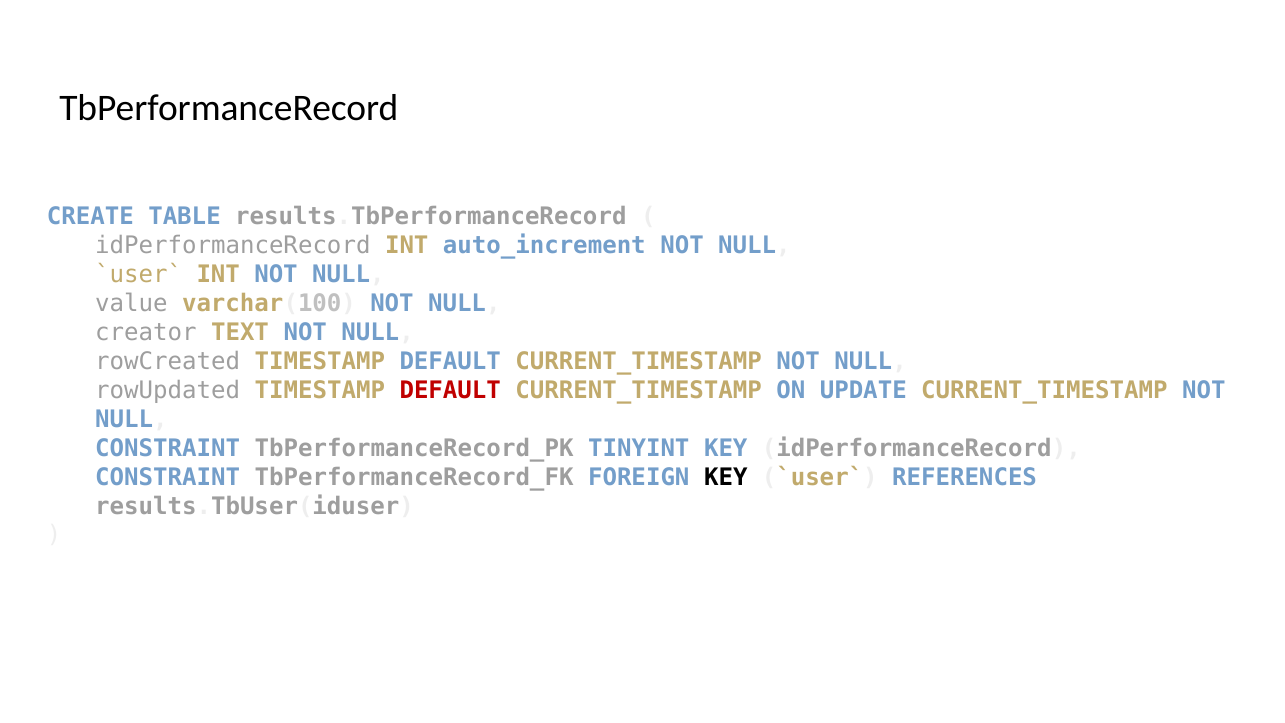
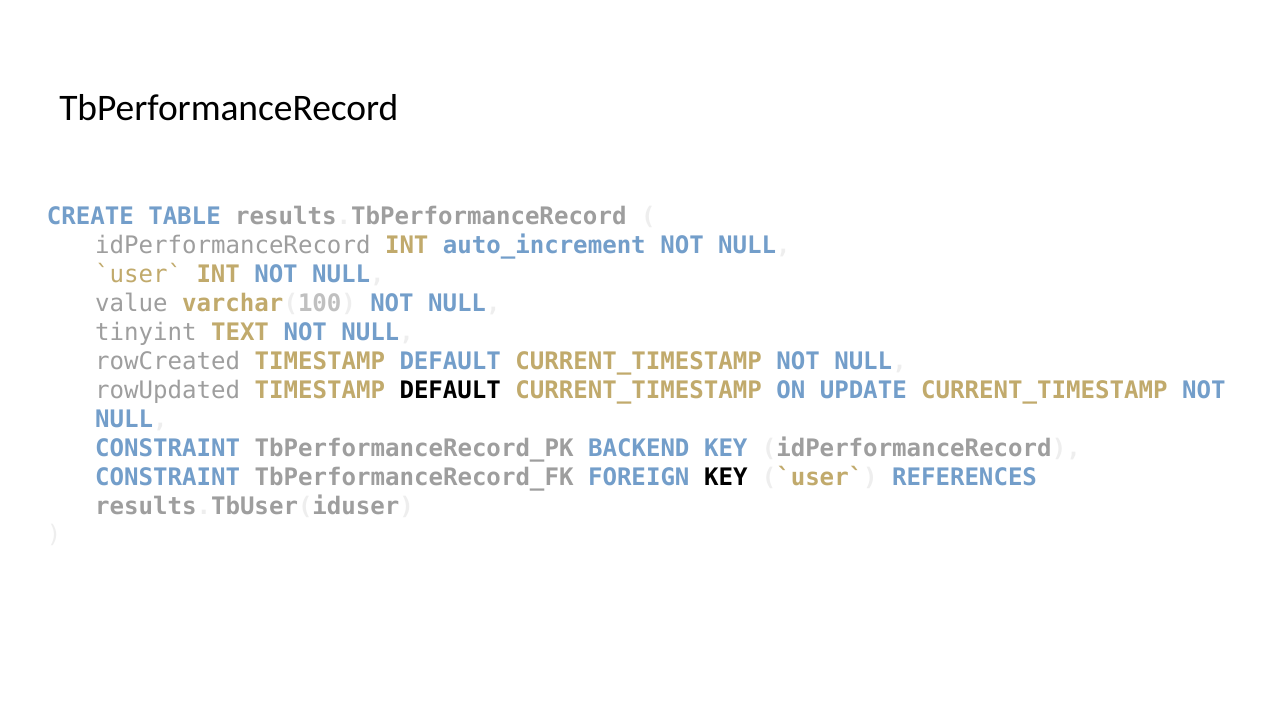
creator: creator -> tinyint
DEFAULT at (450, 390) colour: red -> black
TINYINT: TINYINT -> BACKEND
